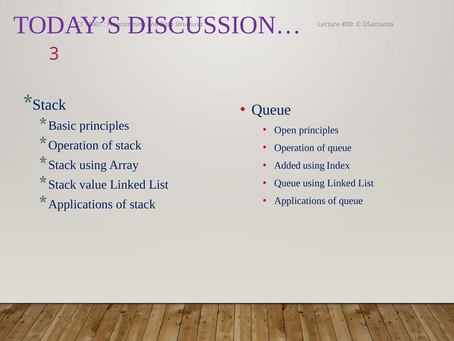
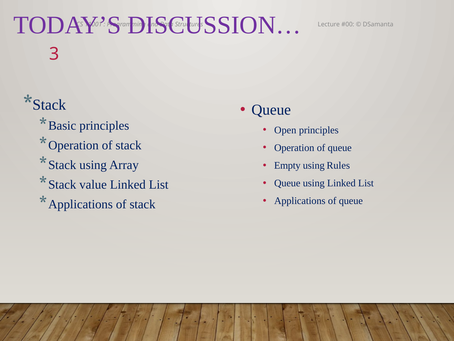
Added: Added -> Empty
Index: Index -> Rules
